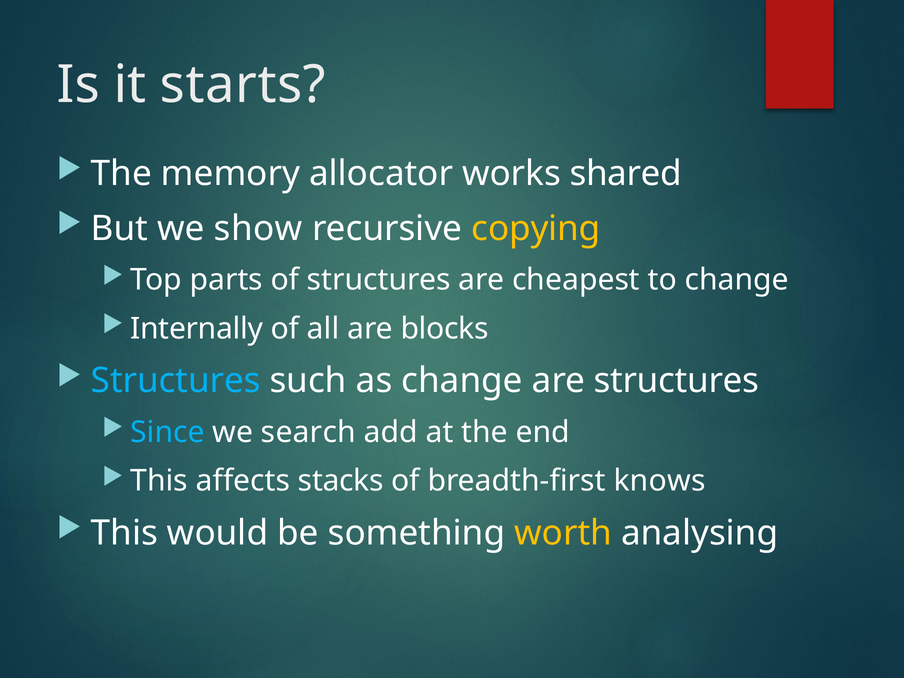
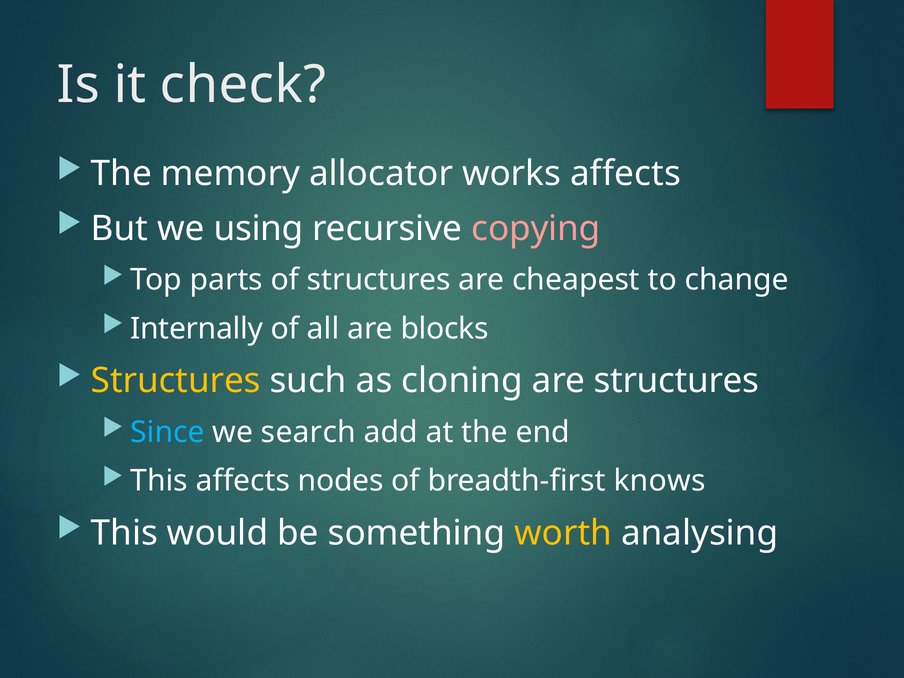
starts: starts -> check
works shared: shared -> affects
show: show -> using
copying colour: yellow -> pink
Structures at (176, 381) colour: light blue -> yellow
as change: change -> cloning
stacks: stacks -> nodes
